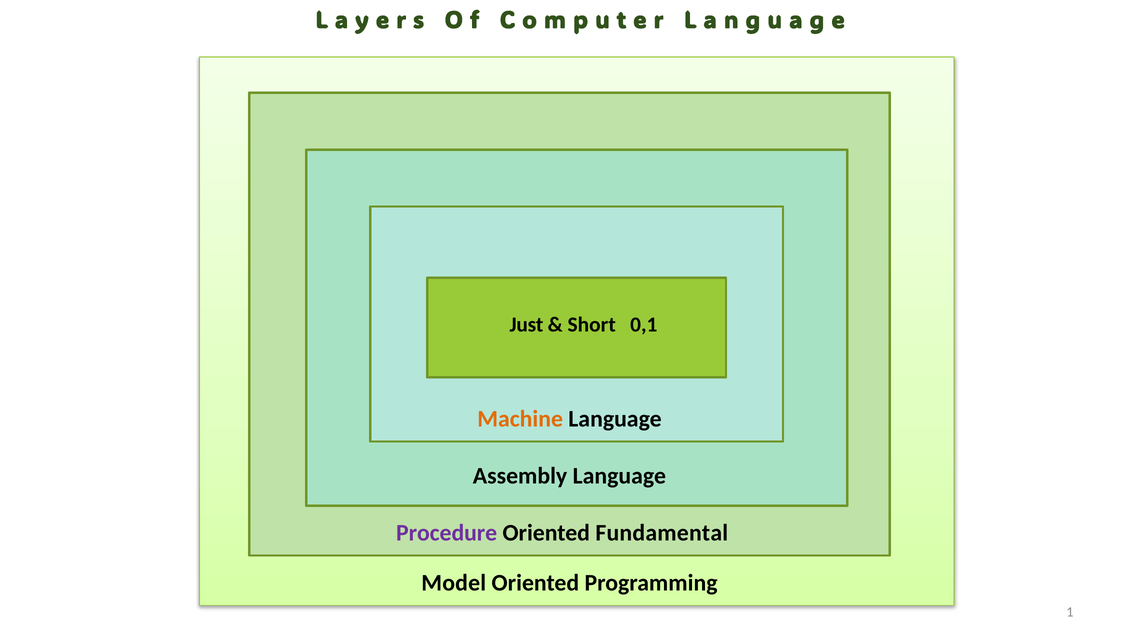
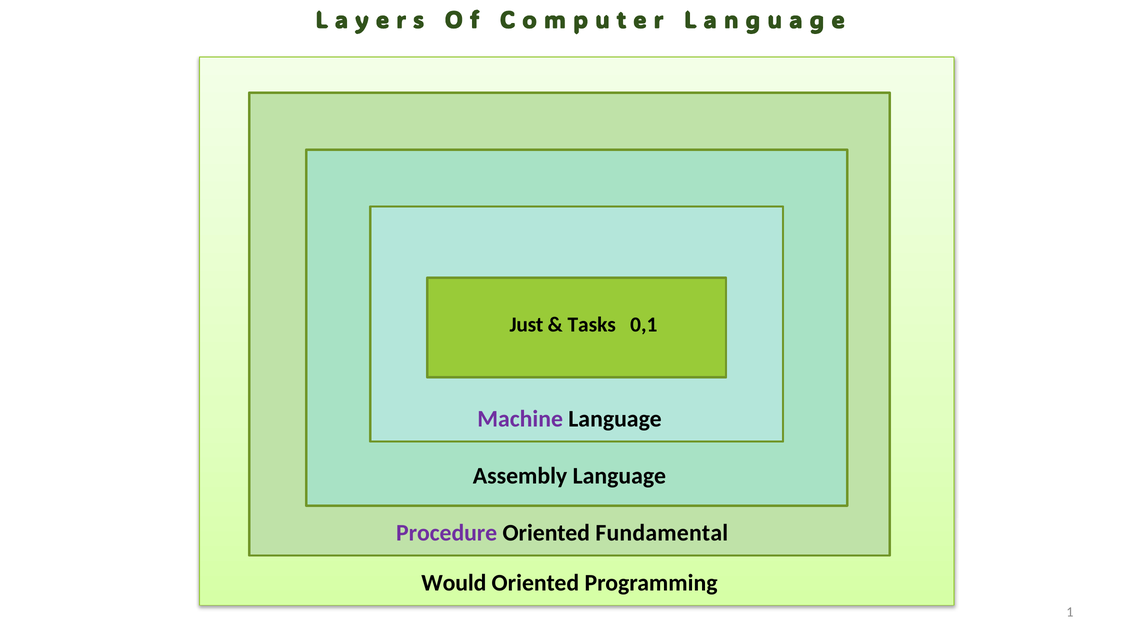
Short: Short -> Tasks
Machine colour: orange -> purple
Model: Model -> Would
